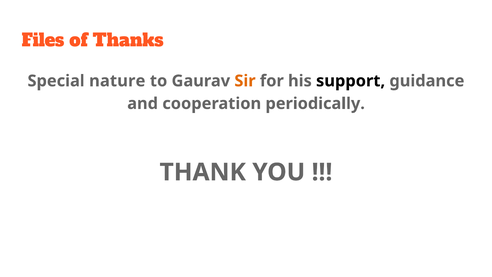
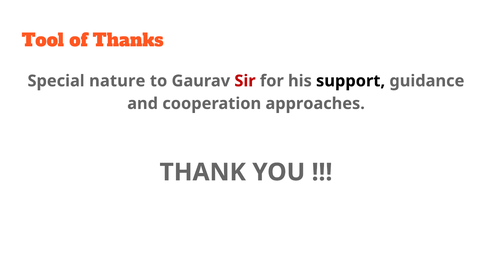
Files: Files -> Tool
Sir colour: orange -> red
periodically: periodically -> approaches
